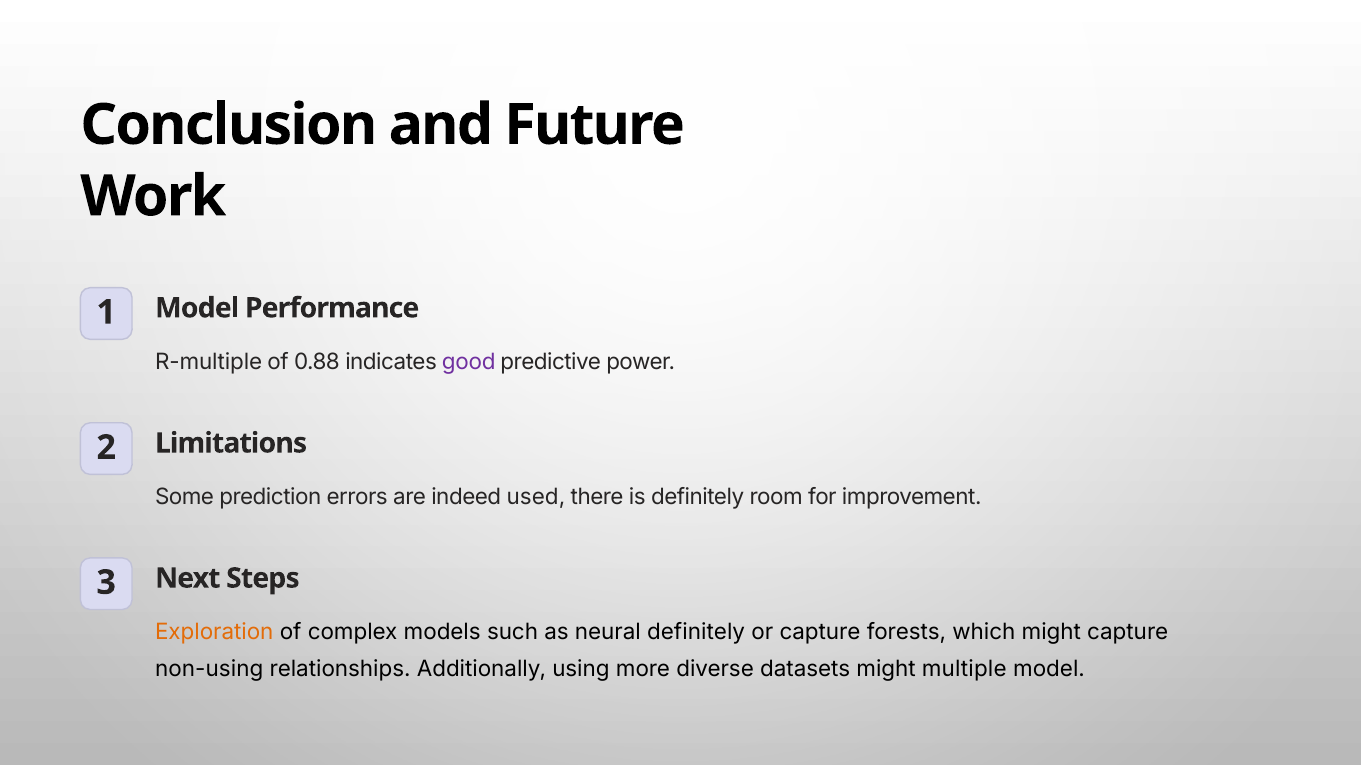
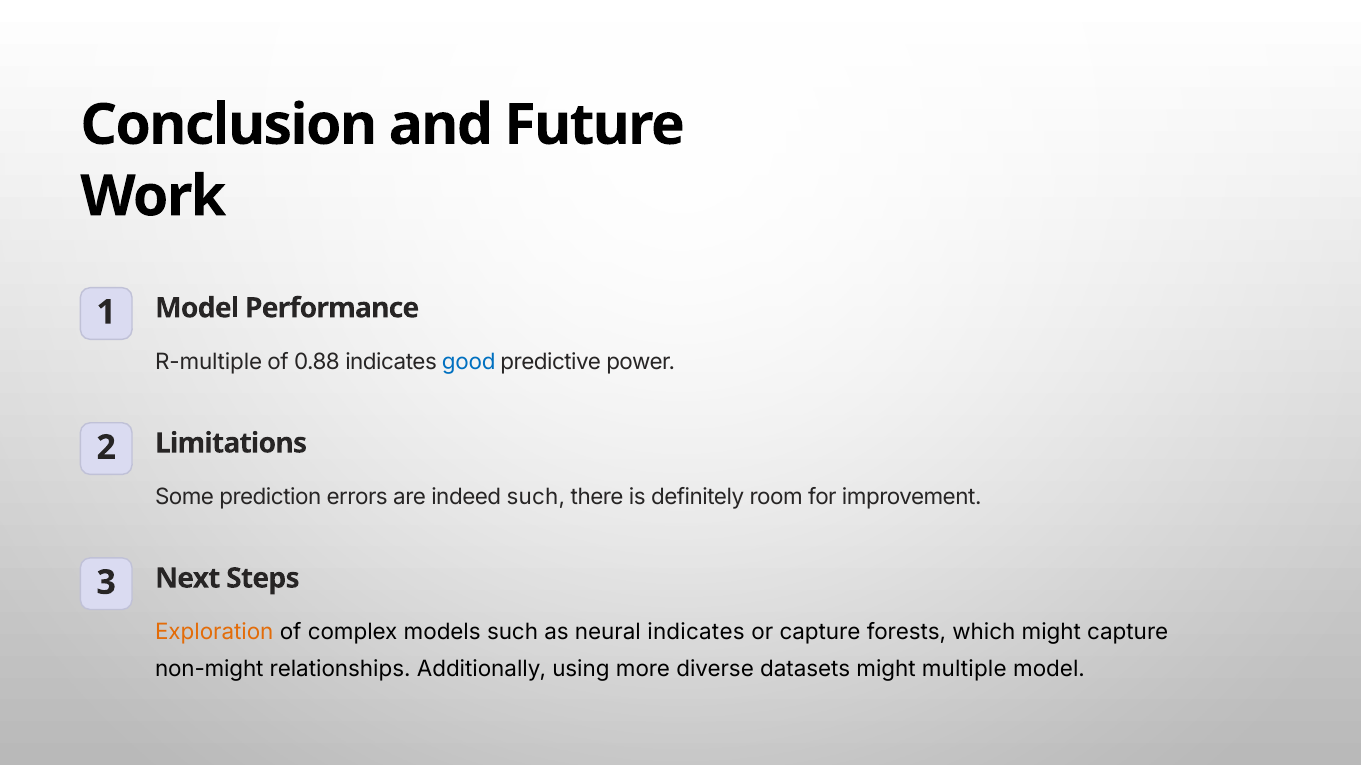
good colour: purple -> blue
indeed used: used -> such
neural definitely: definitely -> indicates
non-using: non-using -> non-might
